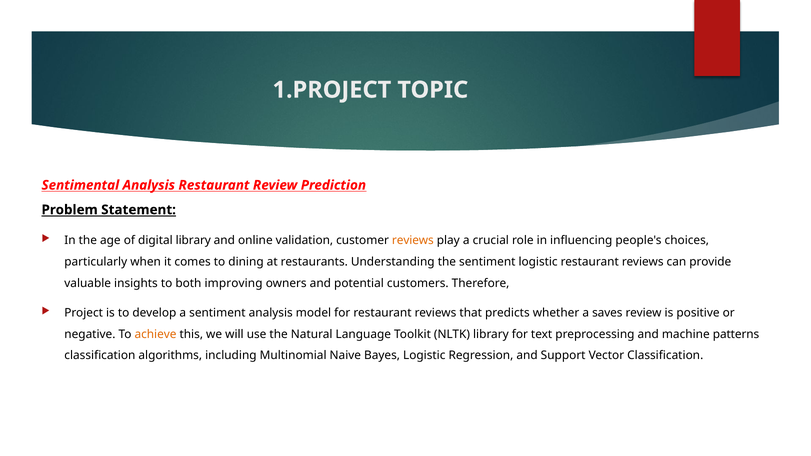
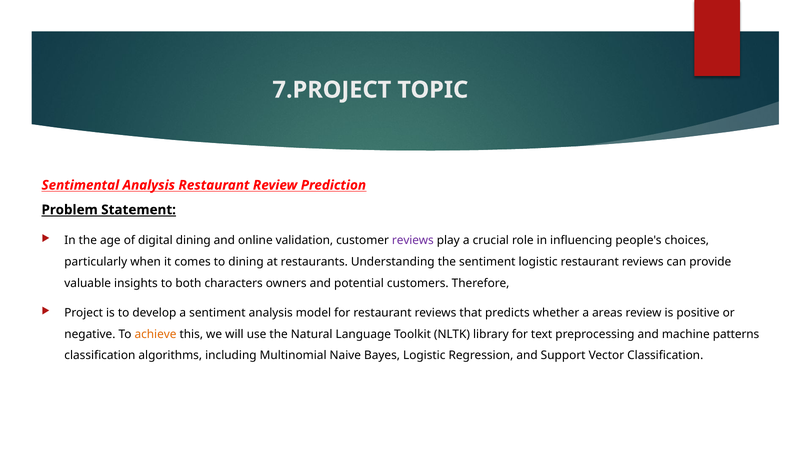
1.PROJECT: 1.PROJECT -> 7.PROJECT
digital library: library -> dining
reviews at (413, 241) colour: orange -> purple
improving: improving -> characters
saves: saves -> areas
